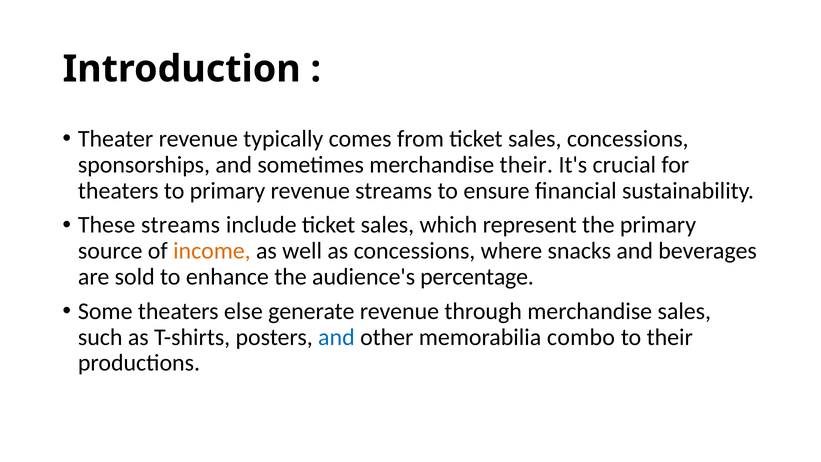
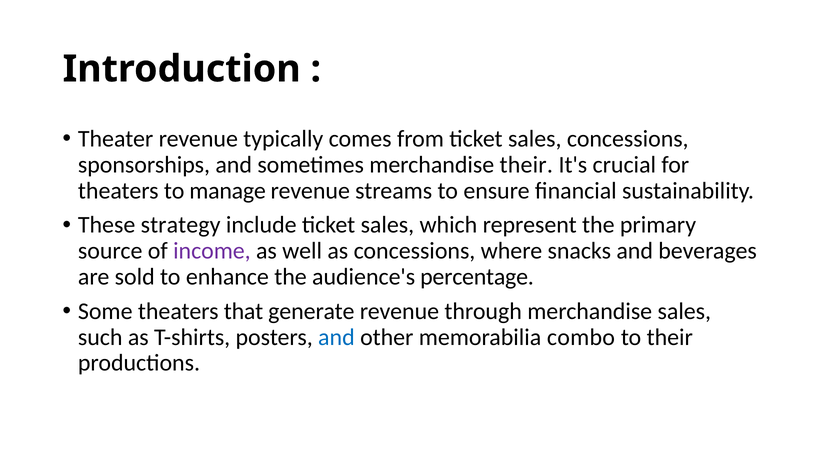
to primary: primary -> manage
These streams: streams -> strategy
income colour: orange -> purple
else: else -> that
